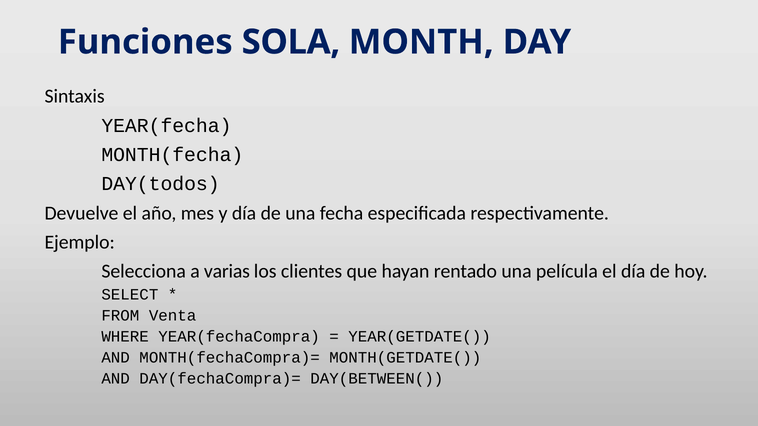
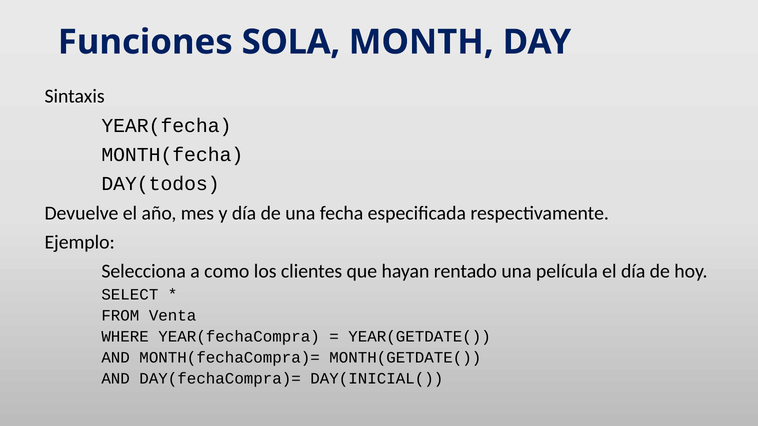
varias: varias -> como
DAY(BETWEEN(: DAY(BETWEEN( -> DAY(INICIAL(
